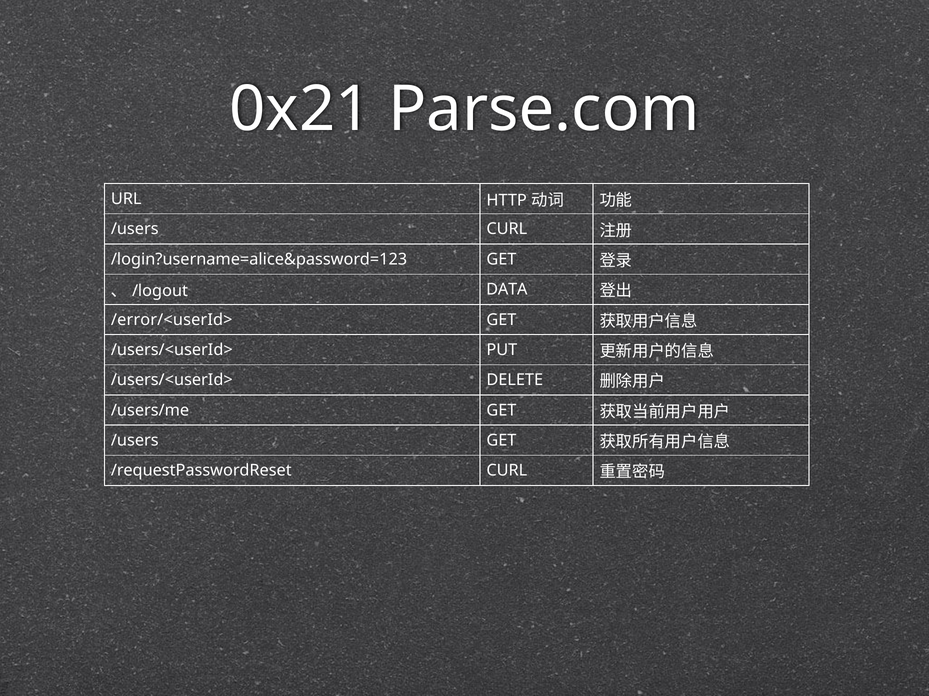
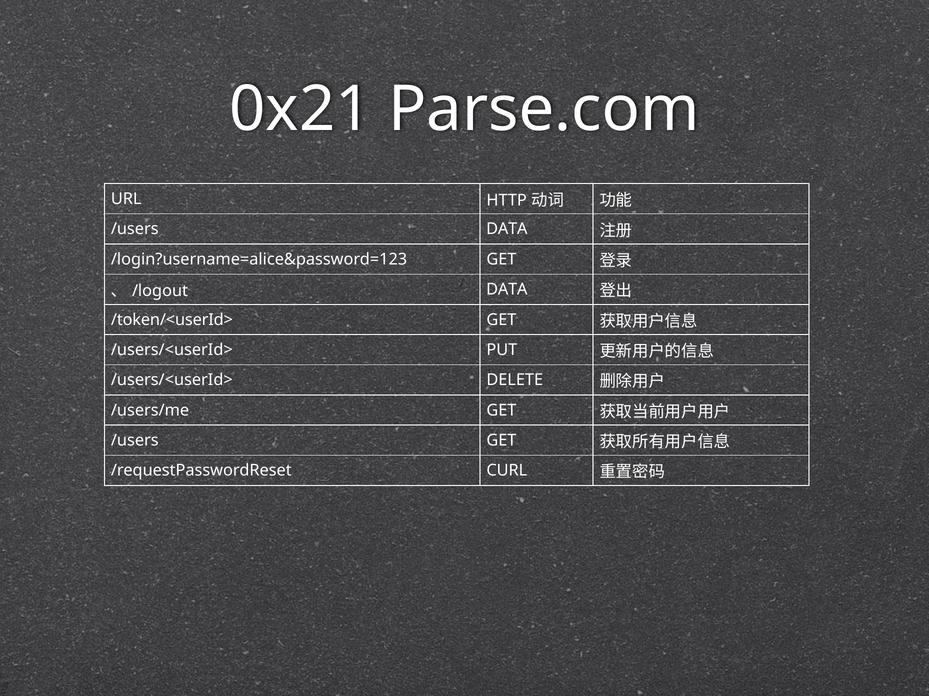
/users CURL: CURL -> DATA
/error/<userId>: /error/<userId> -> /token/<userId>
